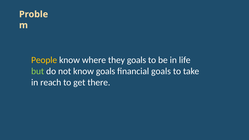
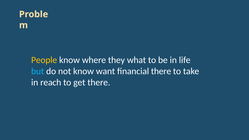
they goals: goals -> what
but colour: light green -> light blue
know goals: goals -> want
financial goals: goals -> there
